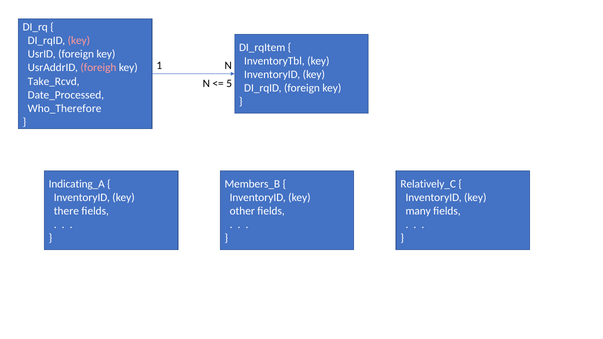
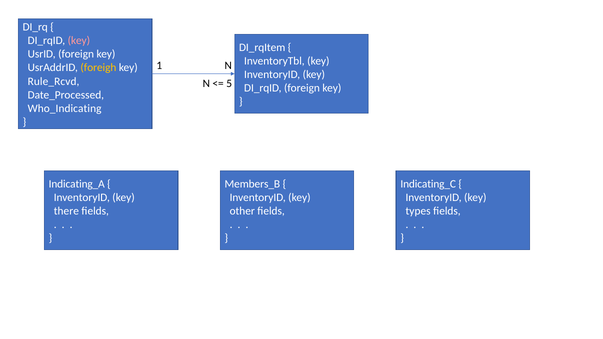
foreigh colour: pink -> yellow
Take_Rcvd: Take_Rcvd -> Rule_Rcvd
Who_Therefore: Who_Therefore -> Who_Indicating
Relatively_C: Relatively_C -> Indicating_C
many: many -> types
